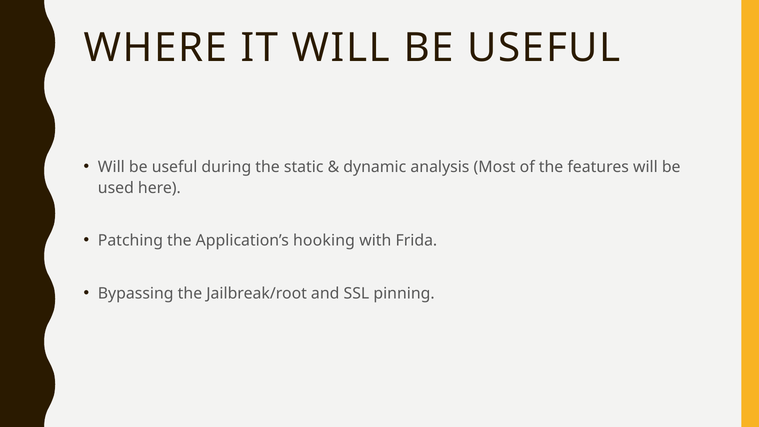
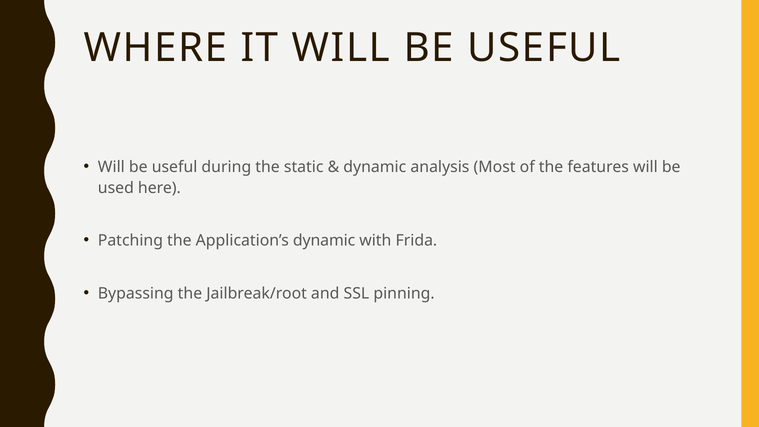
Application’s hooking: hooking -> dynamic
